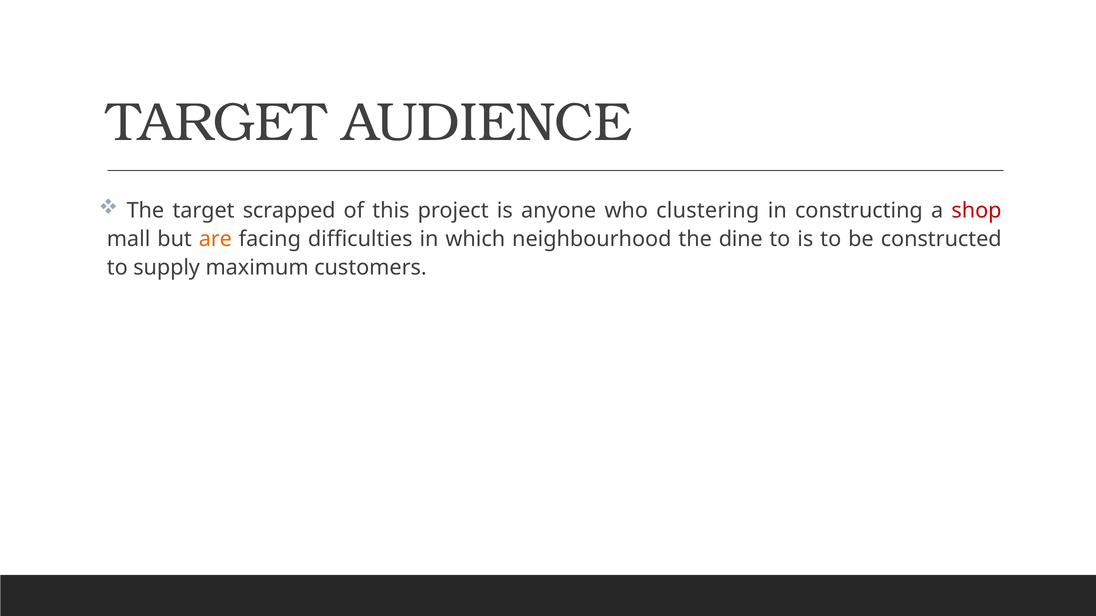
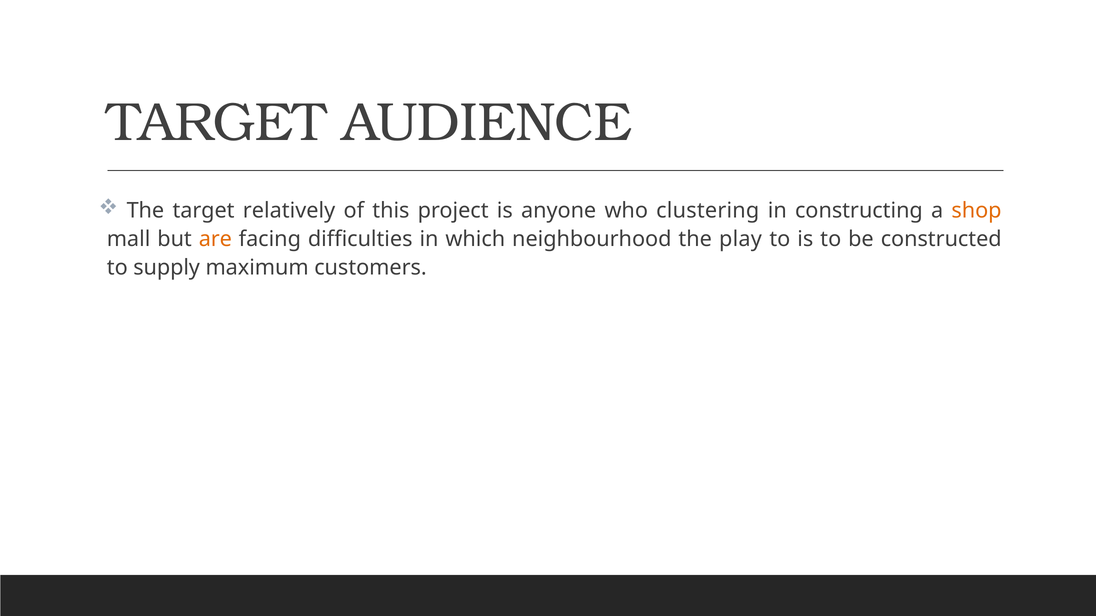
scrapped: scrapped -> relatively
shop colour: red -> orange
dine: dine -> play
